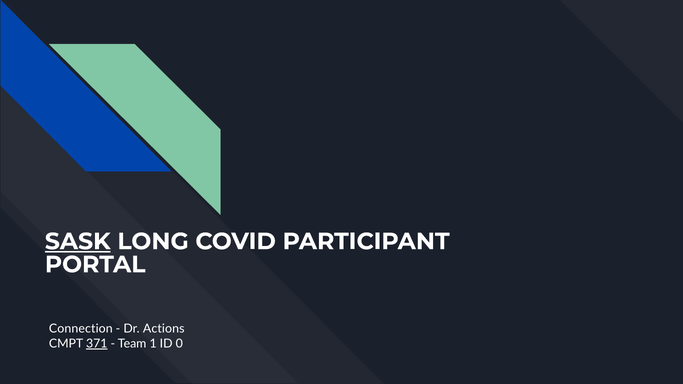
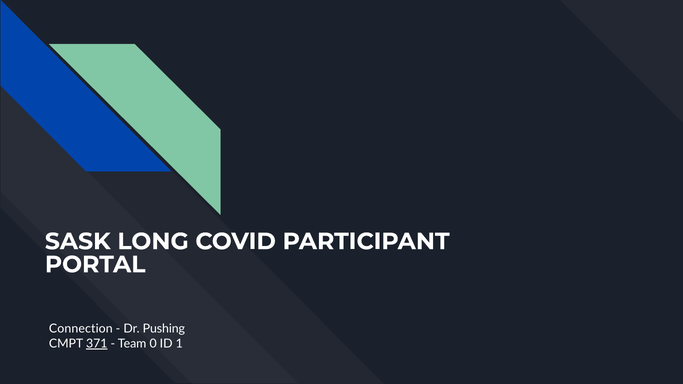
SASK underline: present -> none
Actions: Actions -> Pushing
1: 1 -> 0
0: 0 -> 1
